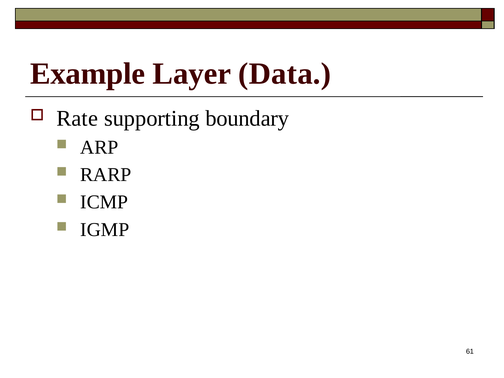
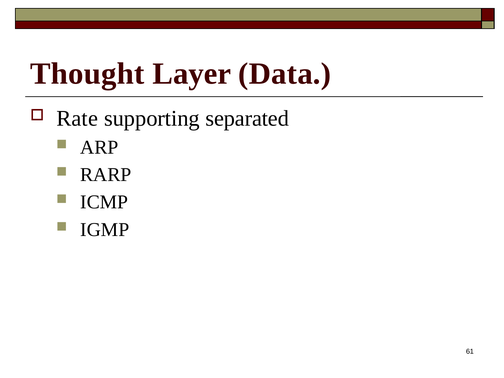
Example: Example -> Thought
boundary: boundary -> separated
